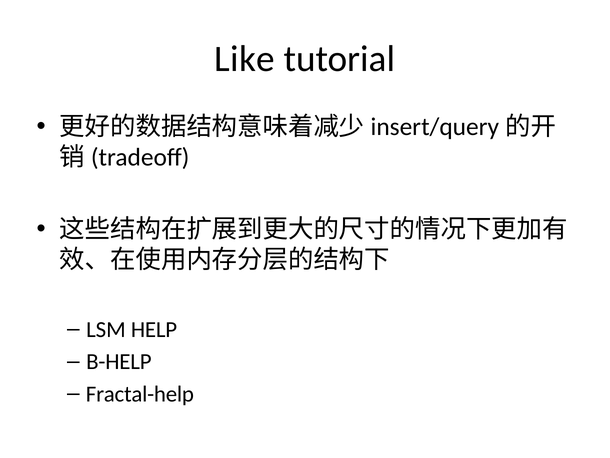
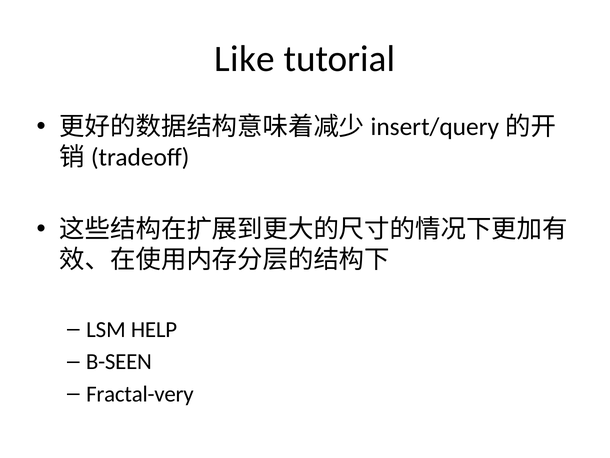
B-HELP: B-HELP -> B-SEEN
Fractal-help: Fractal-help -> Fractal-very
